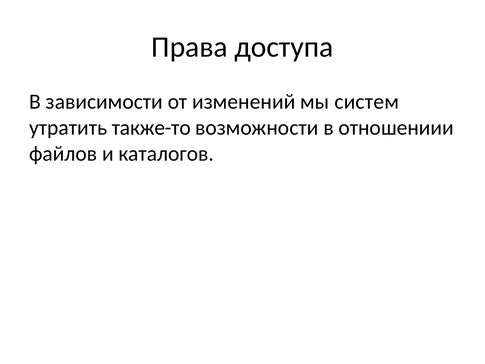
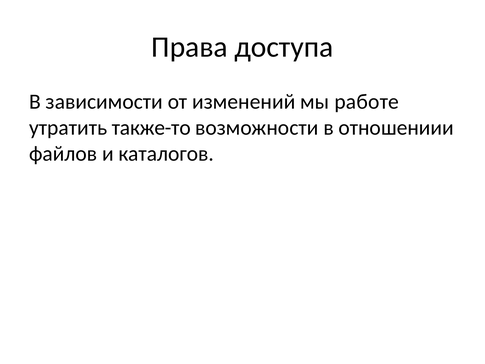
систем: систем -> работе
